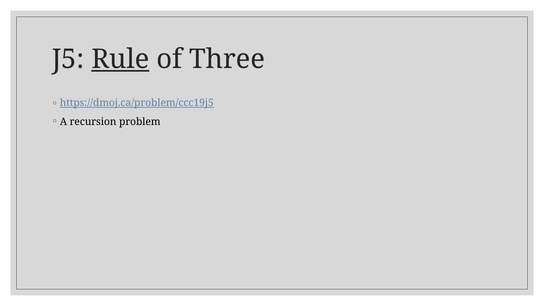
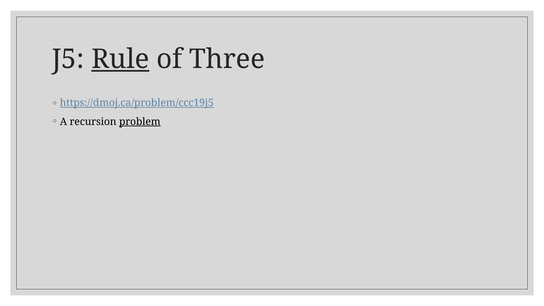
problem underline: none -> present
